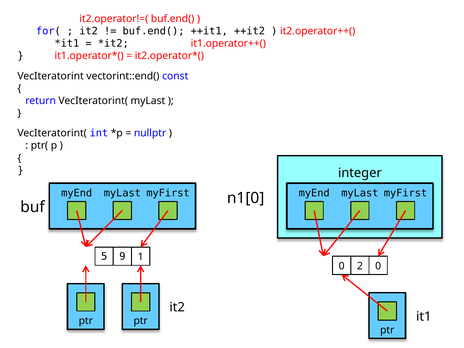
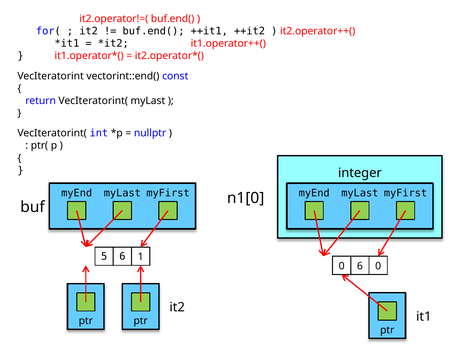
5 9: 9 -> 6
0 2: 2 -> 6
